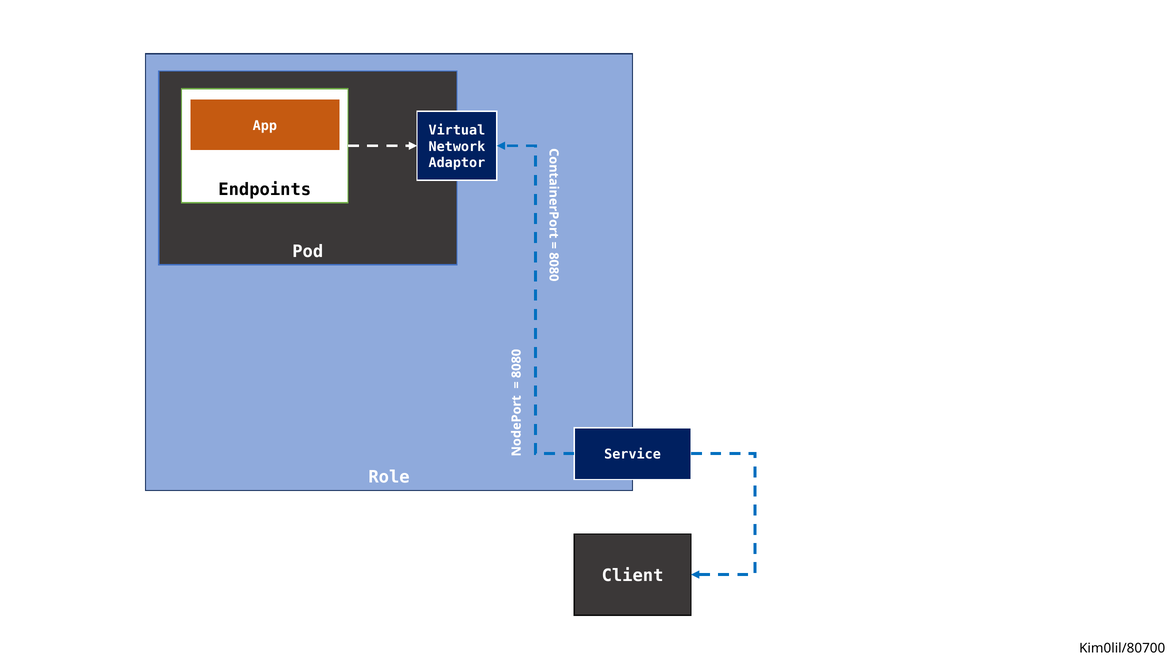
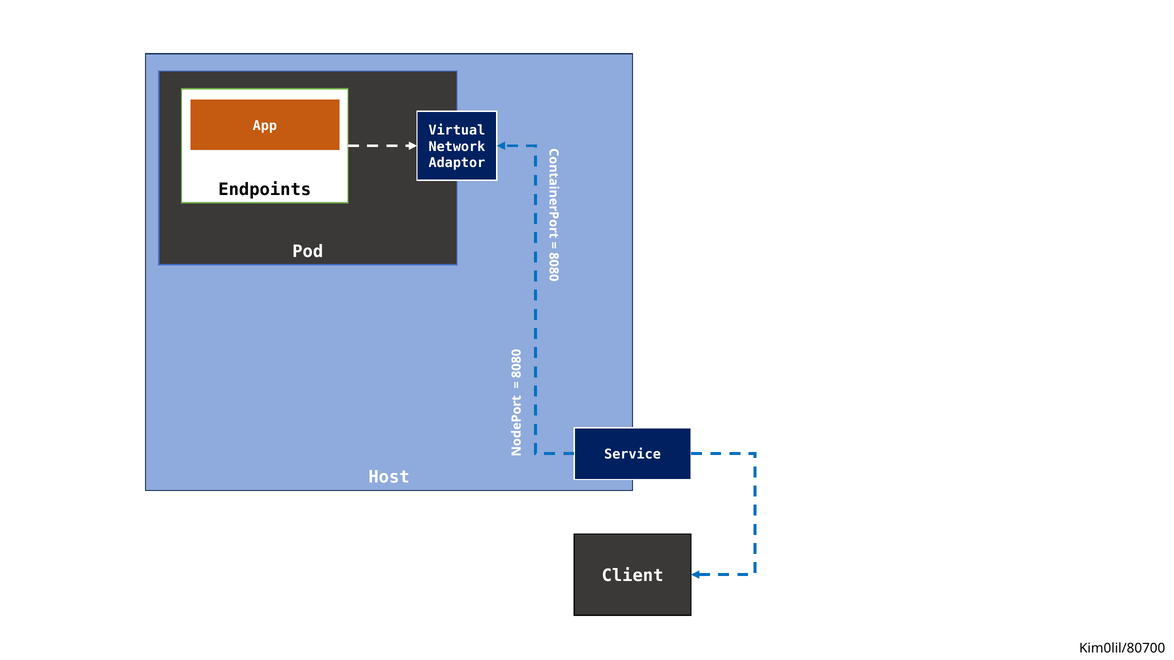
Role: Role -> Host
